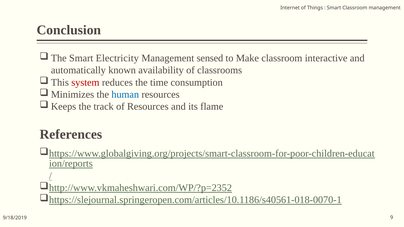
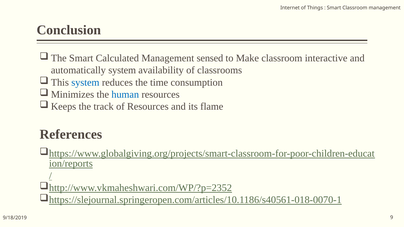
Electricity: Electricity -> Calculated
automatically known: known -> system
system at (85, 82) colour: red -> blue
